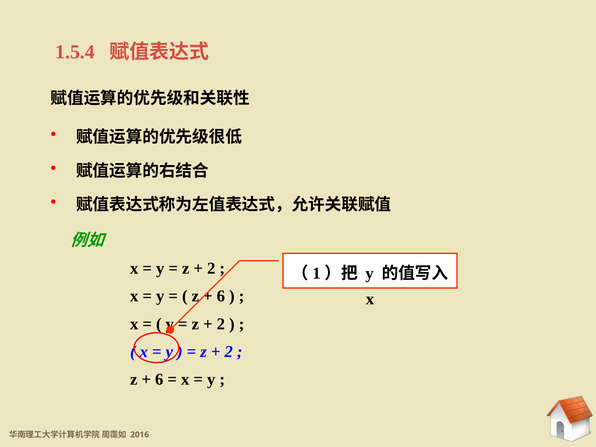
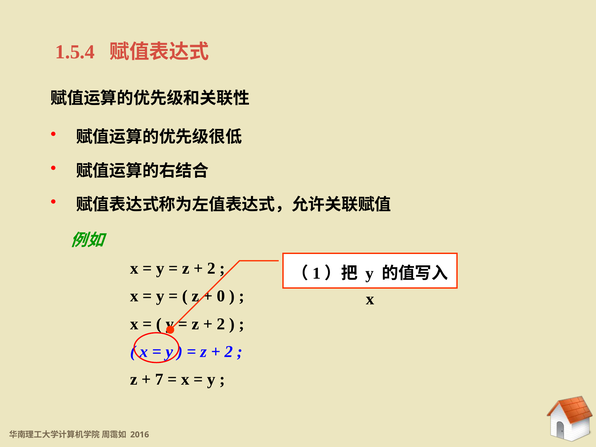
6 at (221, 296): 6 -> 0
6 at (159, 379): 6 -> 7
